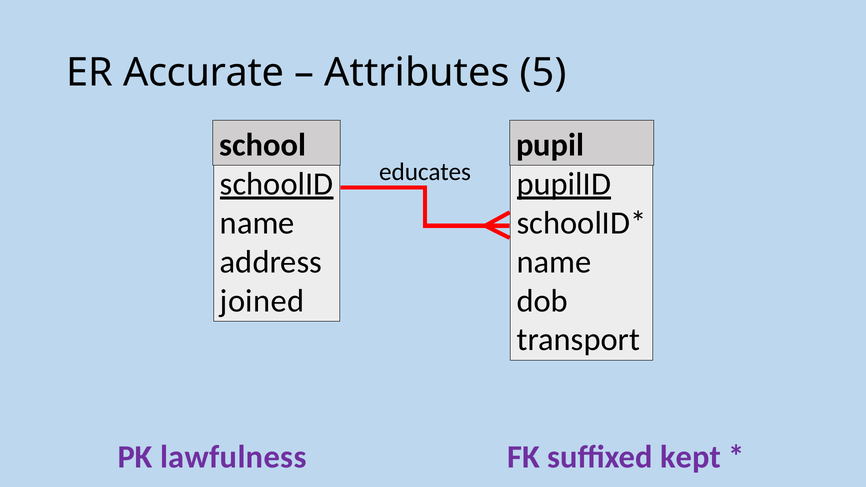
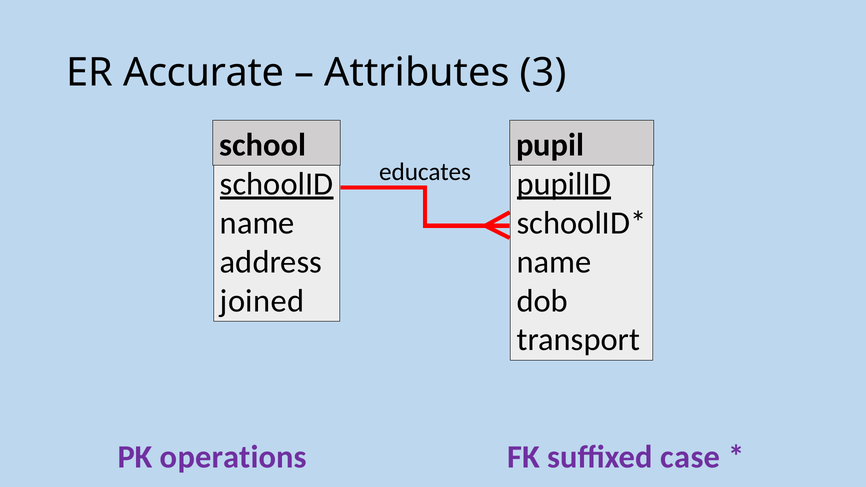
5: 5 -> 3
lawfulness: lawfulness -> operations
kept: kept -> case
